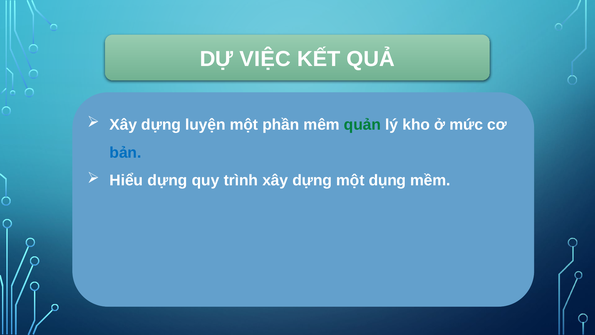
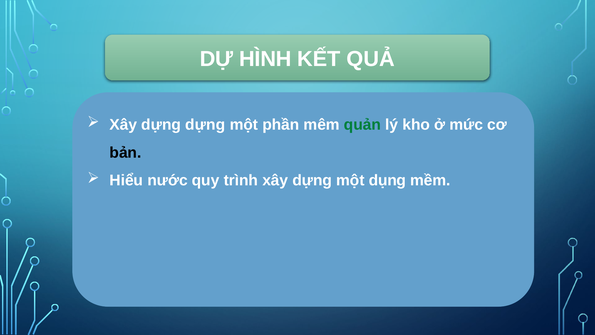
VIỆC: VIỆC -> HÌNH
dựng luyện: luyện -> dựng
bản colour: blue -> black
Hiểu dựng: dựng -> nước
